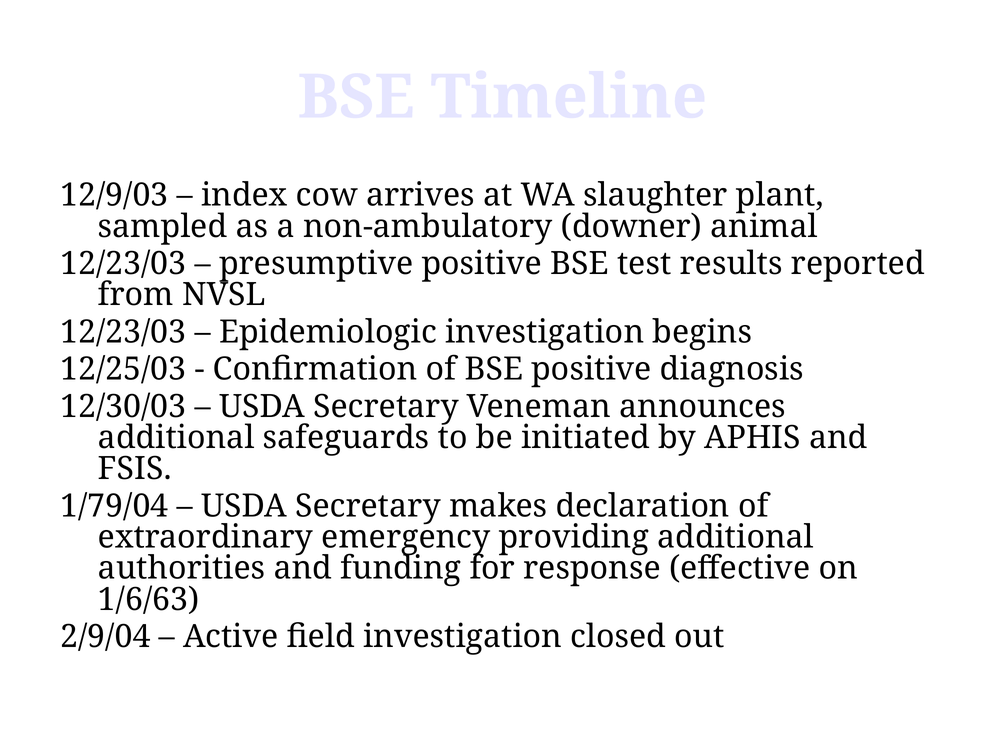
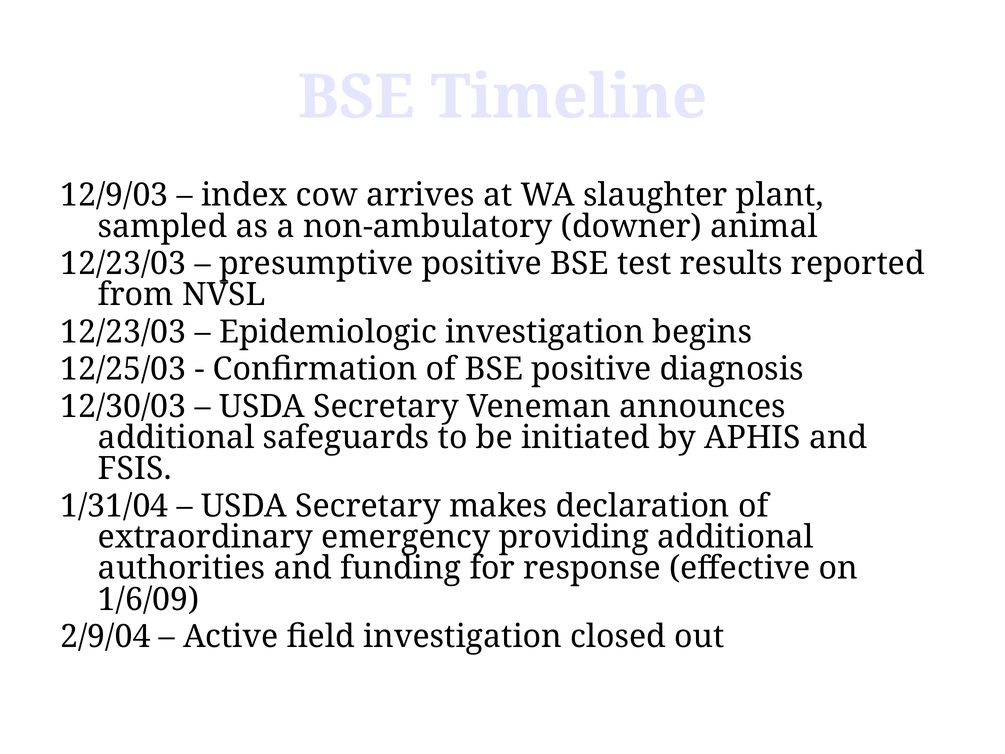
1/79/04: 1/79/04 -> 1/31/04
1/6/63: 1/6/63 -> 1/6/09
